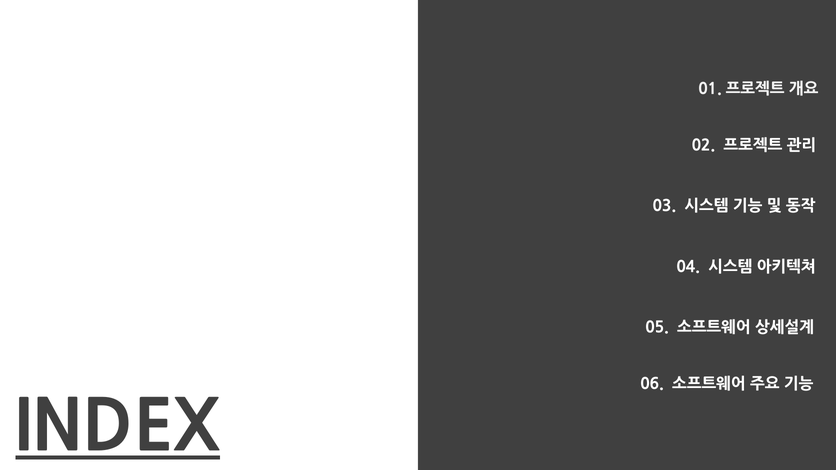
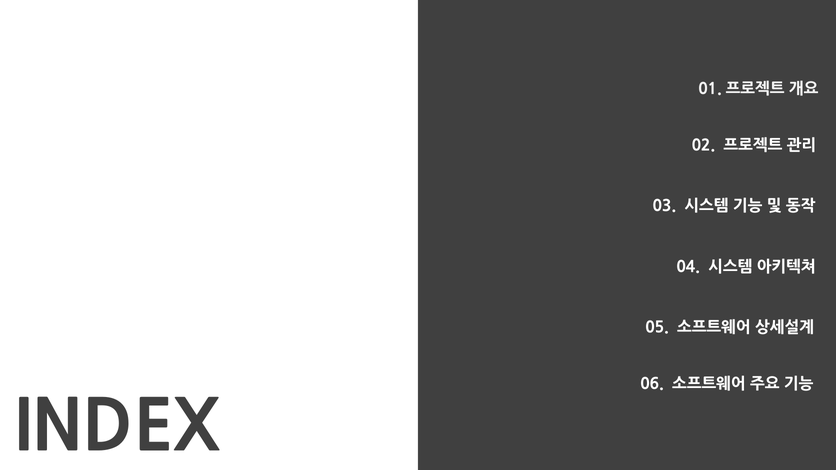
INDEX underline: present -> none
